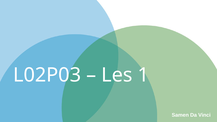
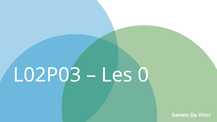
1: 1 -> 0
